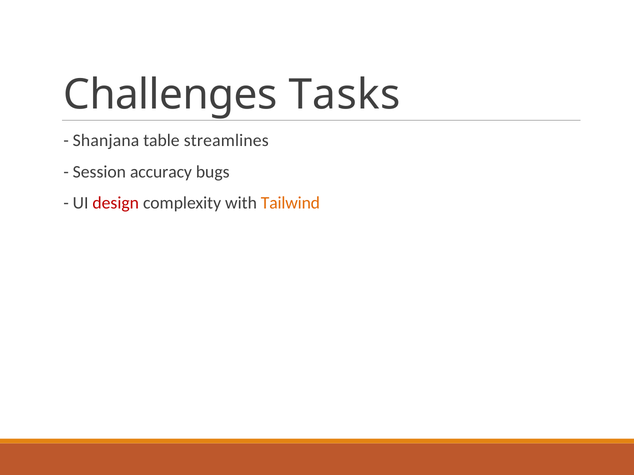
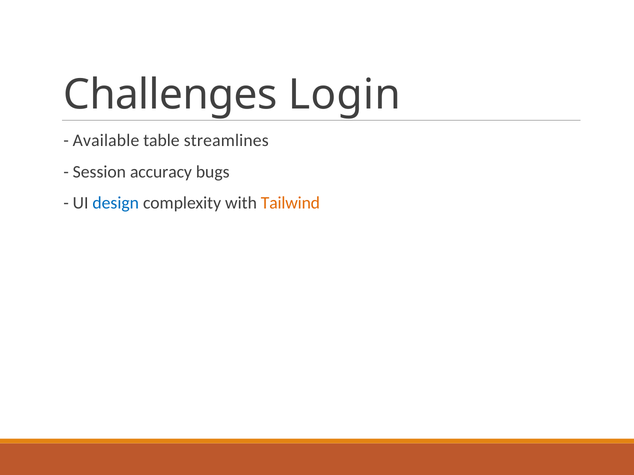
Tasks: Tasks -> Login
Shanjana: Shanjana -> Available
design colour: red -> blue
